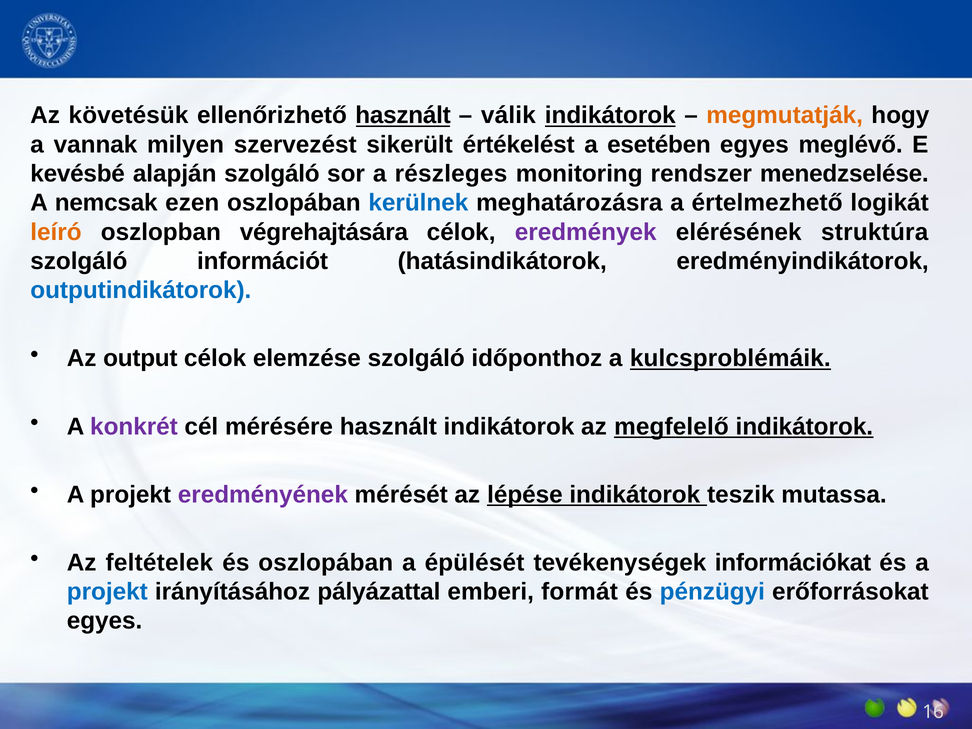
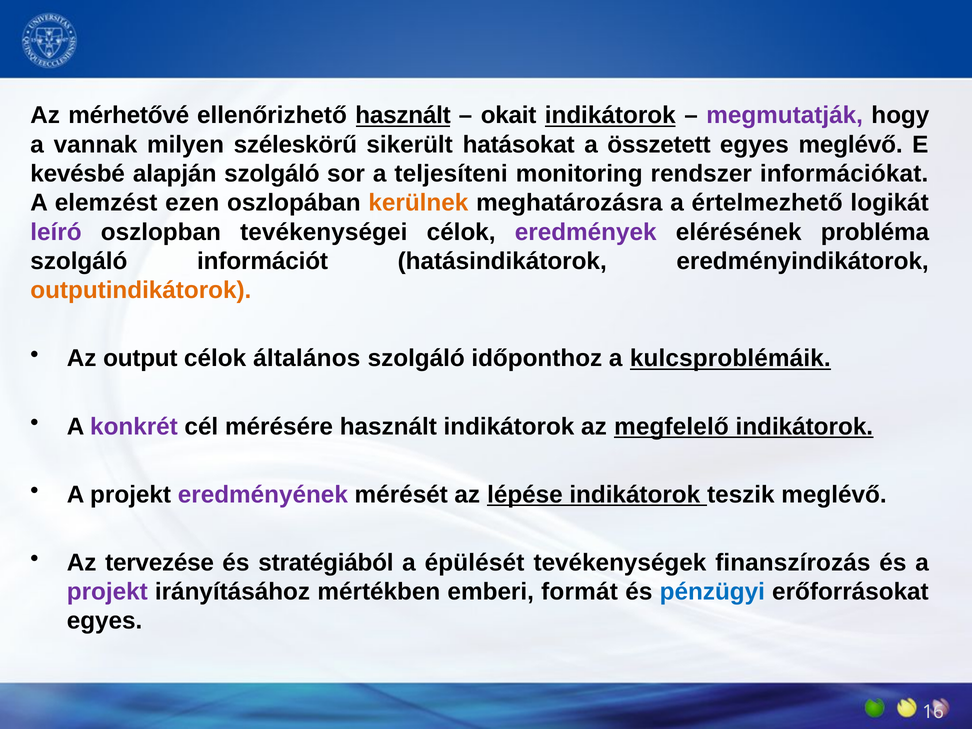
követésük: követésük -> mérhetővé
válik: válik -> okait
megmutatják colour: orange -> purple
szervezést: szervezést -> széleskörű
értékelést: értékelést -> hatásokat
esetében: esetében -> összetett
részleges: részleges -> teljesíteni
menedzselése: menedzselése -> információkat
nemcsak: nemcsak -> elemzést
kerülnek colour: blue -> orange
leíró colour: orange -> purple
végrehajtására: végrehajtására -> tevékenységei
struktúra: struktúra -> probléma
outputindikátorok colour: blue -> orange
elemzése: elemzése -> általános
teszik mutassa: mutassa -> meglévő
feltételek: feltételek -> tervezése
és oszlopában: oszlopában -> stratégiából
információkat: információkat -> finanszírozás
projekt at (107, 592) colour: blue -> purple
pályázattal: pályázattal -> mértékben
